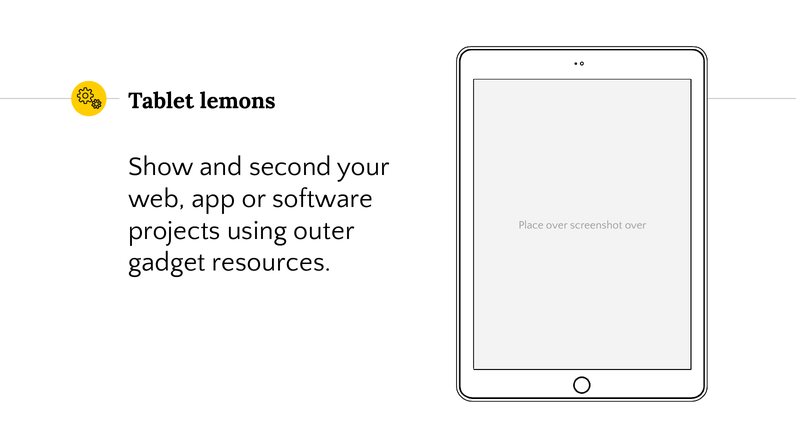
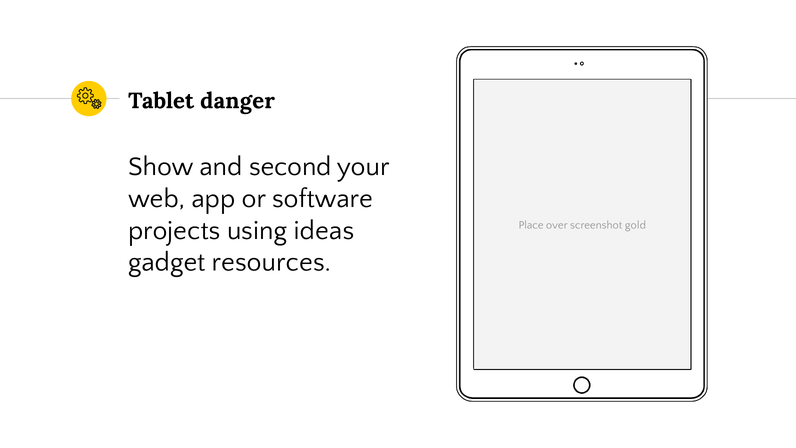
lemons: lemons -> danger
outer: outer -> ideas
screenshot over: over -> gold
